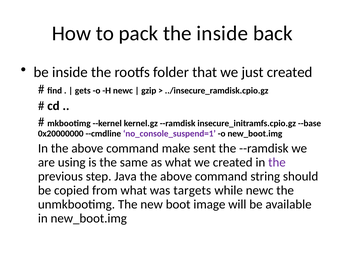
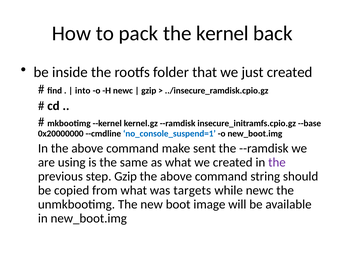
the inside: inside -> kernel
gets: gets -> into
no_console_suspend=1 colour: purple -> blue
step Java: Java -> Gzip
